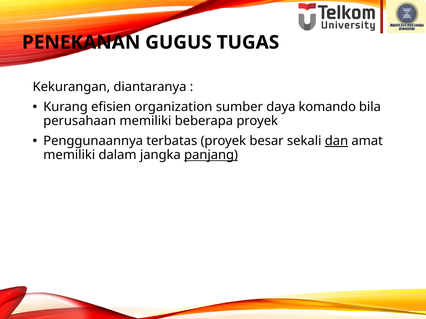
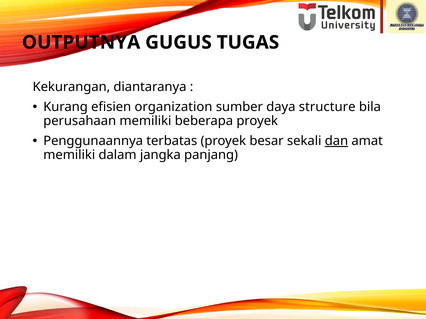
PENEKANAN: PENEKANAN -> OUTPUTNYA
komando: komando -> structure
panjang underline: present -> none
